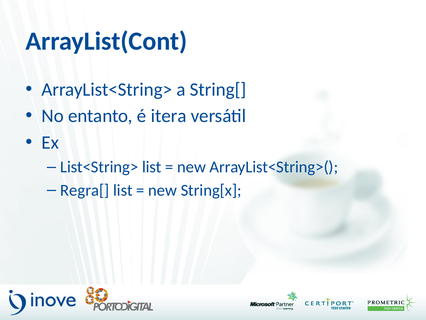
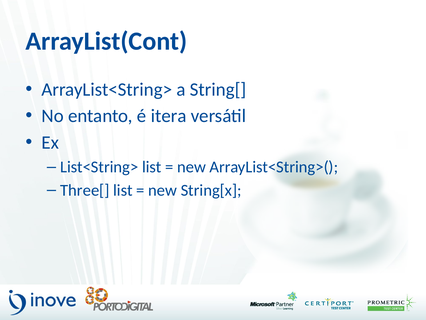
Regra[: Regra[ -> Three[
